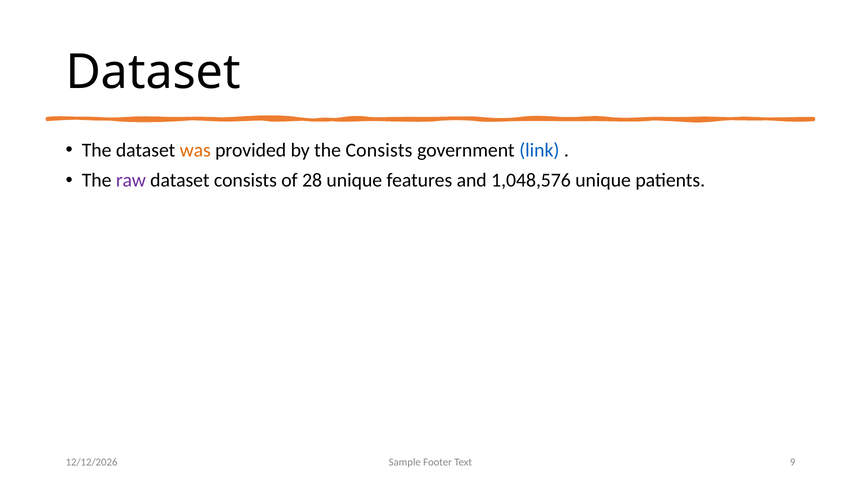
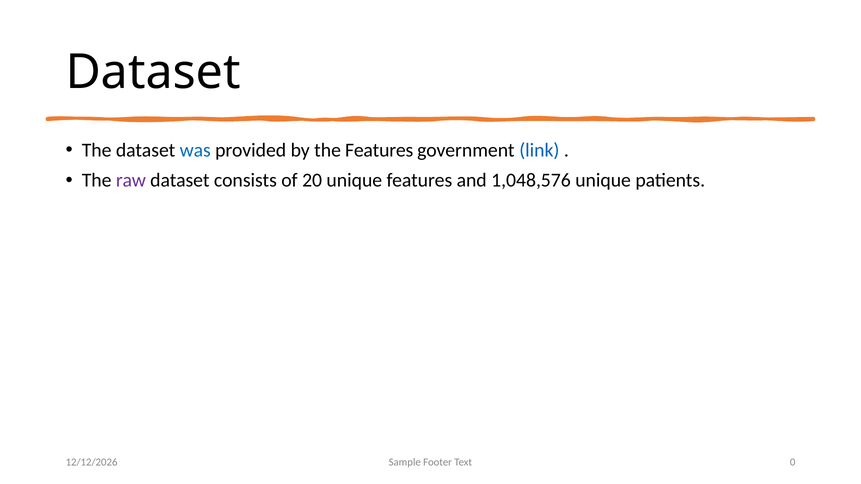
was colour: orange -> blue
the Consists: Consists -> Features
28: 28 -> 20
9: 9 -> 0
